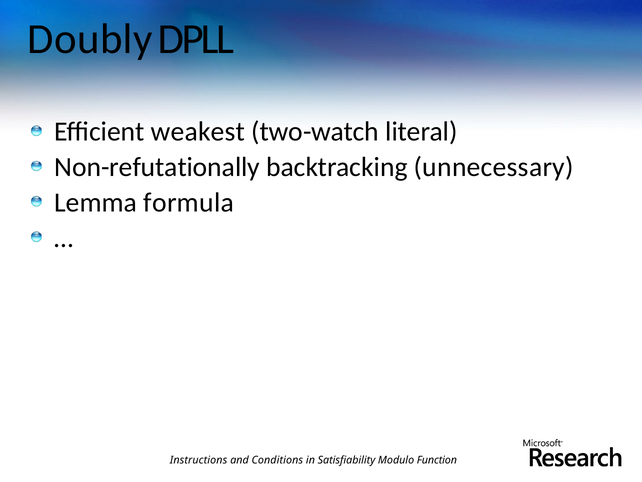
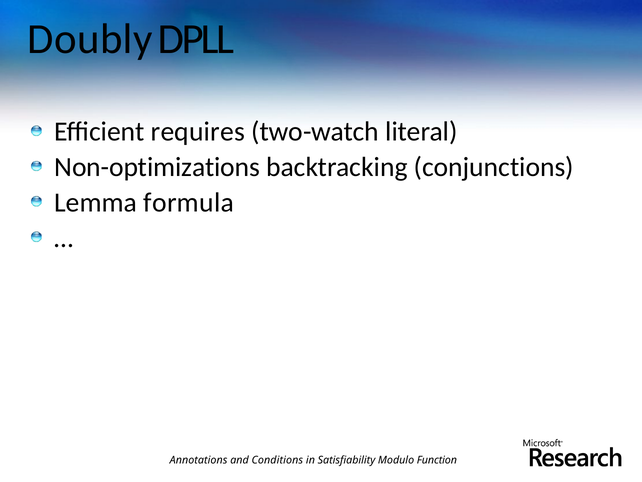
weakest: weakest -> requires
Non-refutationally: Non-refutationally -> Non-optimizations
unnecessary: unnecessary -> conjunctions
Instructions: Instructions -> Annotations
